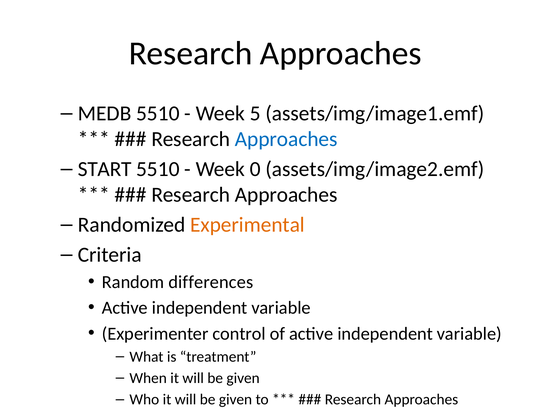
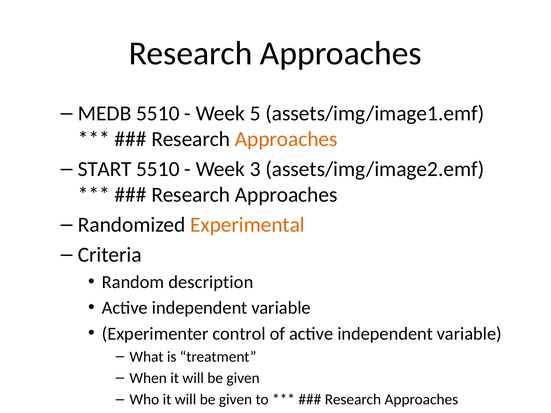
Approaches at (286, 139) colour: blue -> orange
Week 0: 0 -> 3
Random differences: differences -> description
